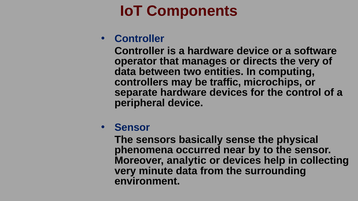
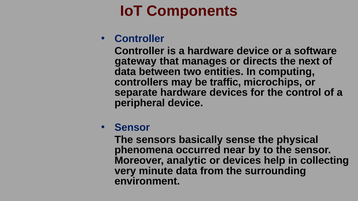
operator: operator -> gateway
the very: very -> next
